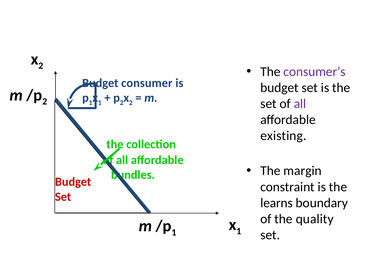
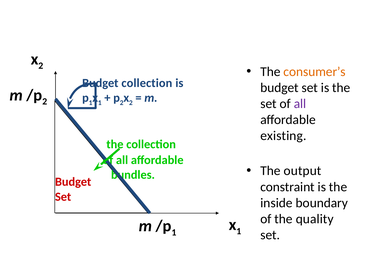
consumer’s colour: purple -> orange
consumer at (147, 83): consumer -> collection
margin: margin -> output
learns: learns -> inside
